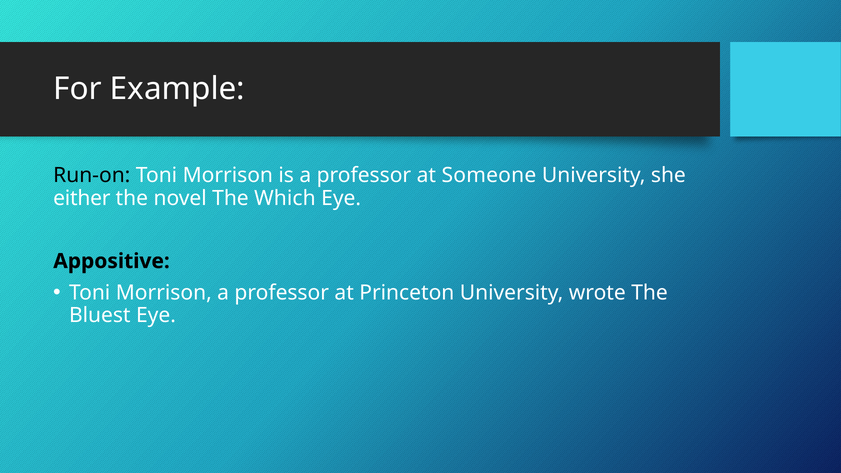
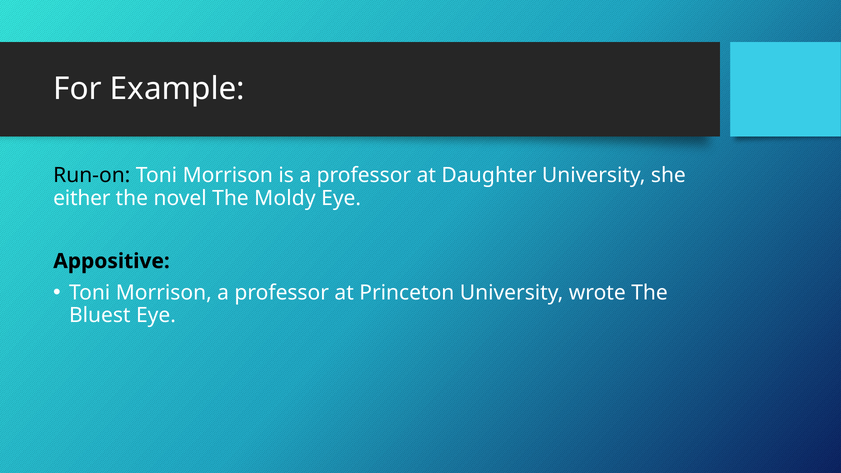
Someone: Someone -> Daughter
Which: Which -> Moldy
